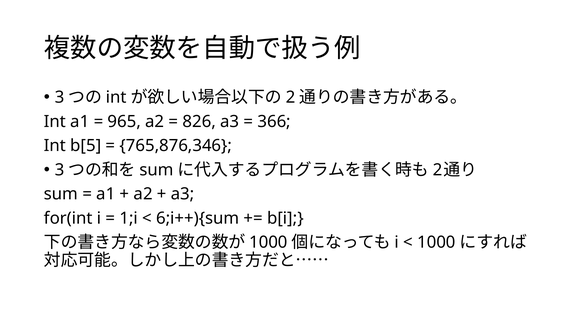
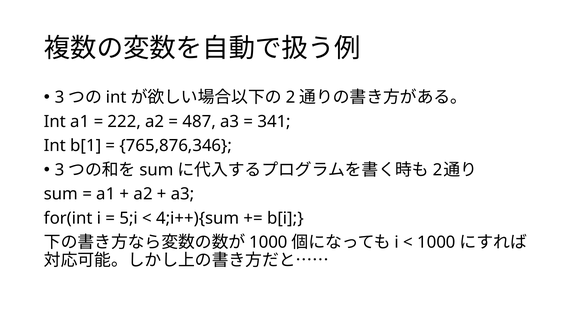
965: 965 -> 222
826: 826 -> 487
366: 366 -> 341
b[5: b[5 -> b[1
1;i: 1;i -> 5;i
6;i++){sum: 6;i++){sum -> 4;i++){sum
